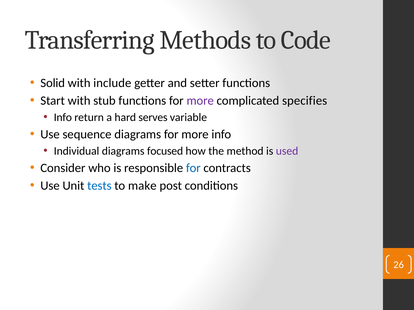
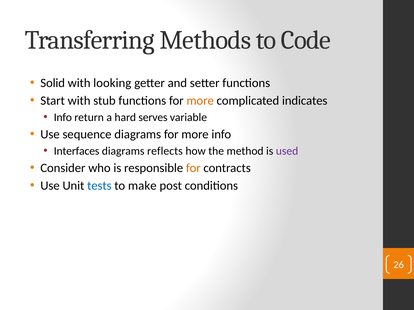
include: include -> looking
more at (200, 101) colour: purple -> orange
specifies: specifies -> indicates
Individual: Individual -> Interfaces
focused: focused -> reflects
for at (193, 168) colour: blue -> orange
